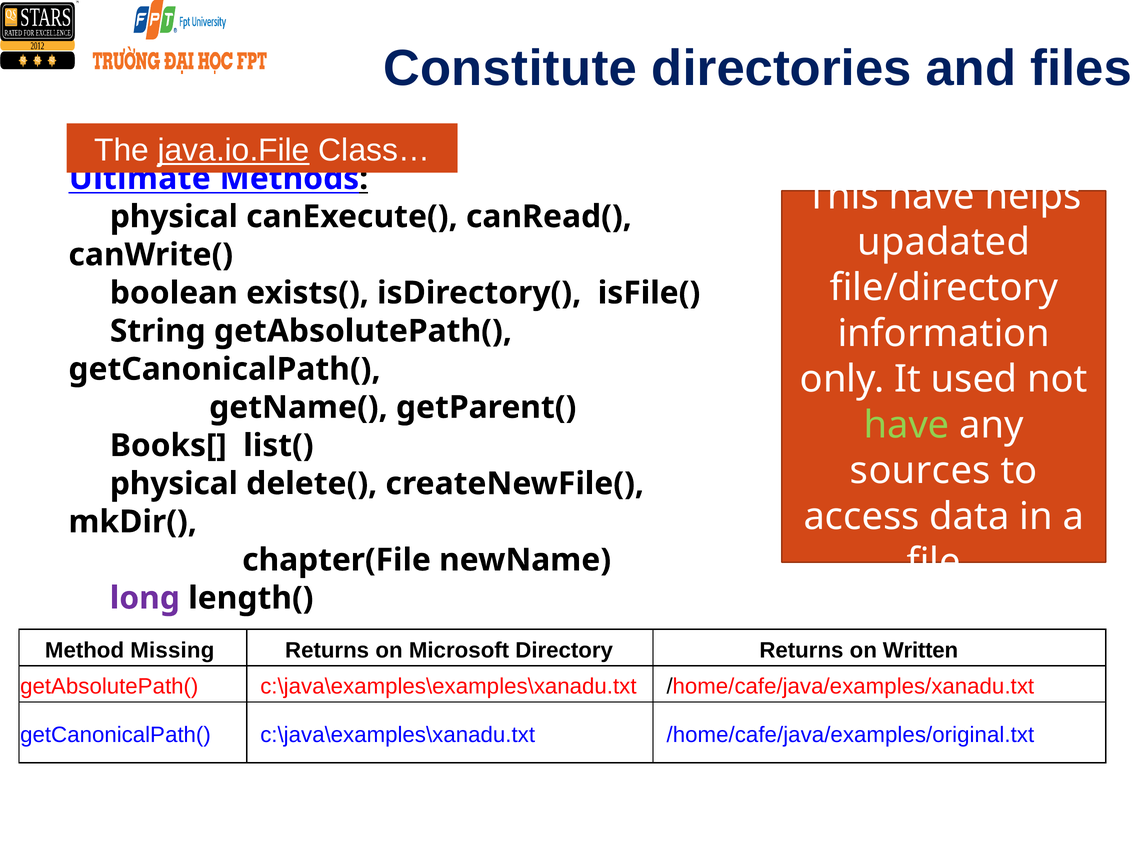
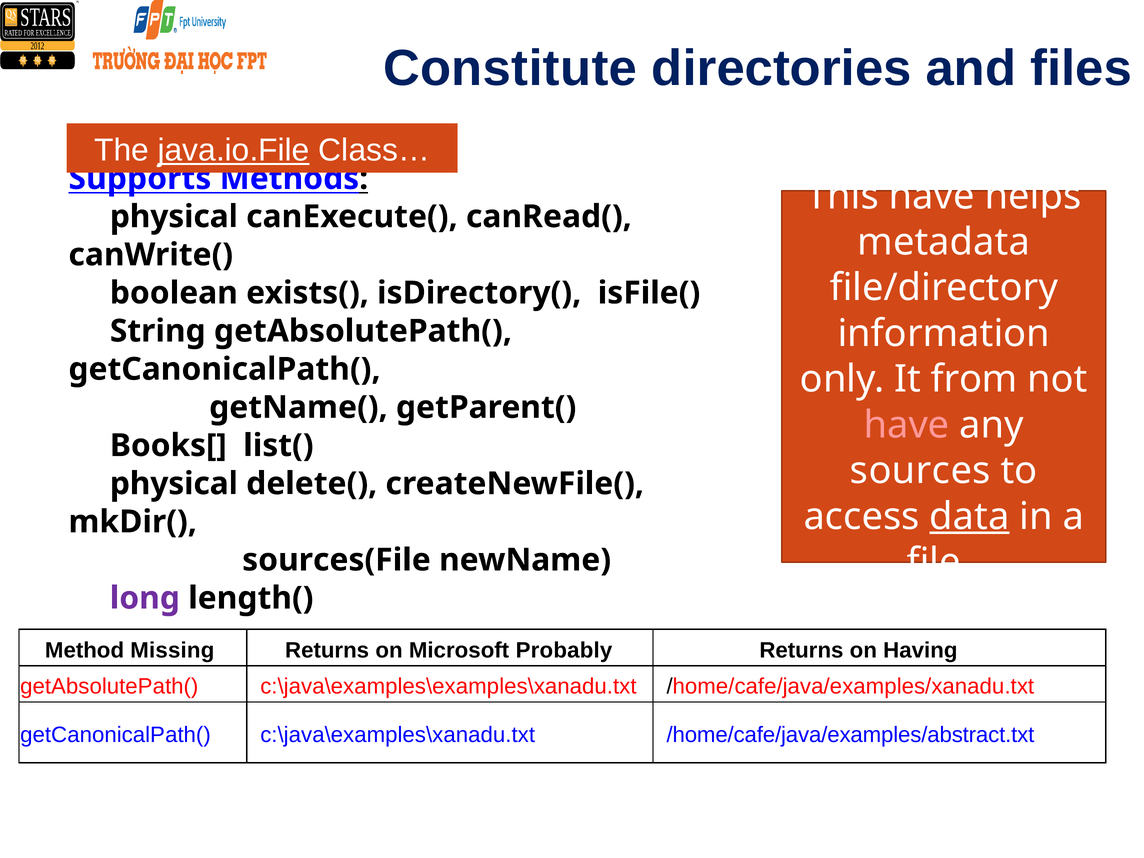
Ultimate: Ultimate -> Supports
upadated: upadated -> metadata
used: used -> from
have at (907, 425) colour: light green -> pink
data underline: none -> present
chapter(File: chapter(File -> sources(File
Directory: Directory -> Probably
Written: Written -> Having
/home/cafe/java/examples/original.txt: /home/cafe/java/examples/original.txt -> /home/cafe/java/examples/abstract.txt
